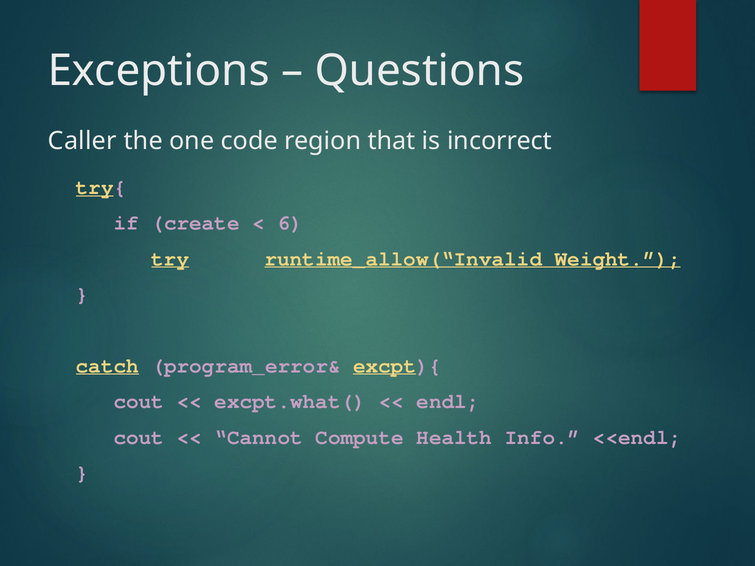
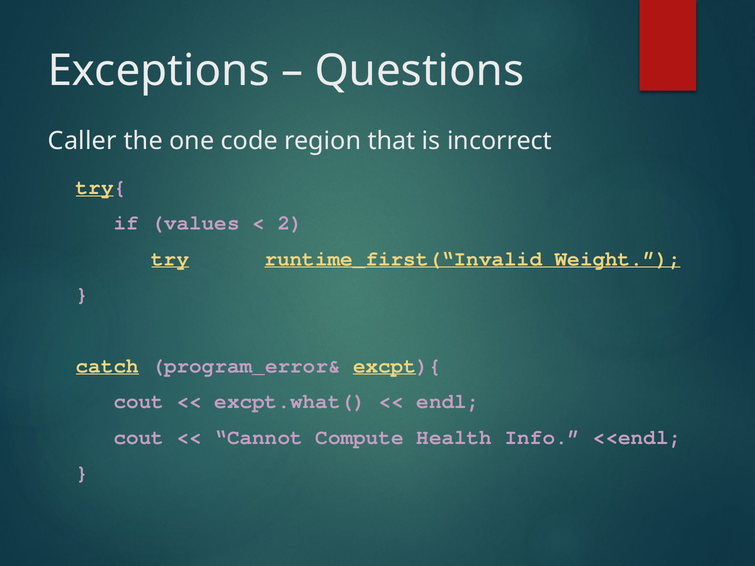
create: create -> values
6: 6 -> 2
runtime_allow(“Invalid: runtime_allow(“Invalid -> runtime_first(“Invalid
